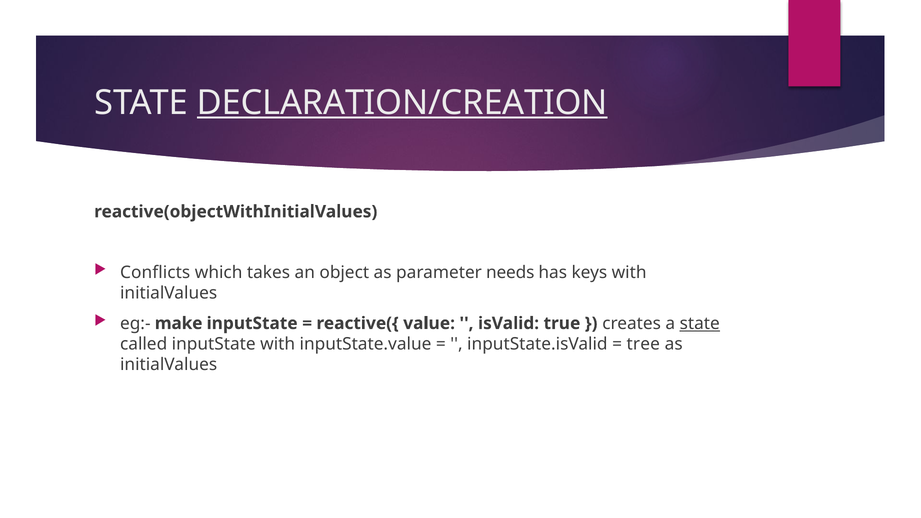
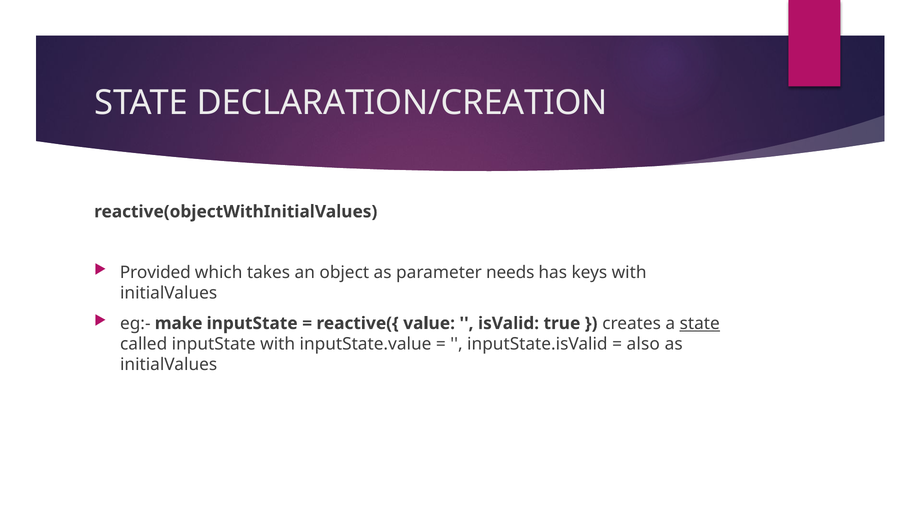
DECLARATION/CREATION underline: present -> none
Conflicts: Conflicts -> Provided
tree: tree -> also
